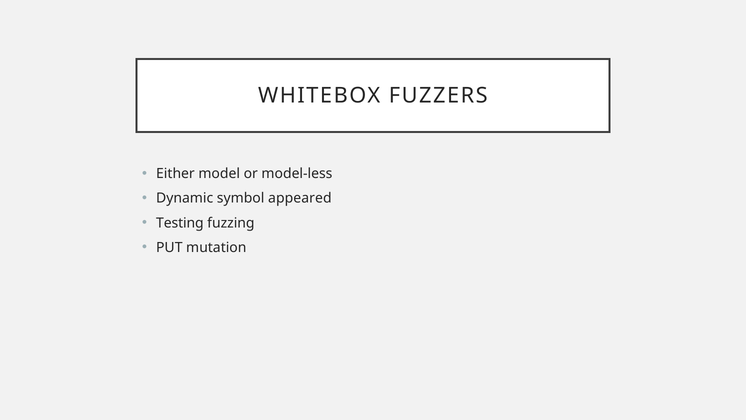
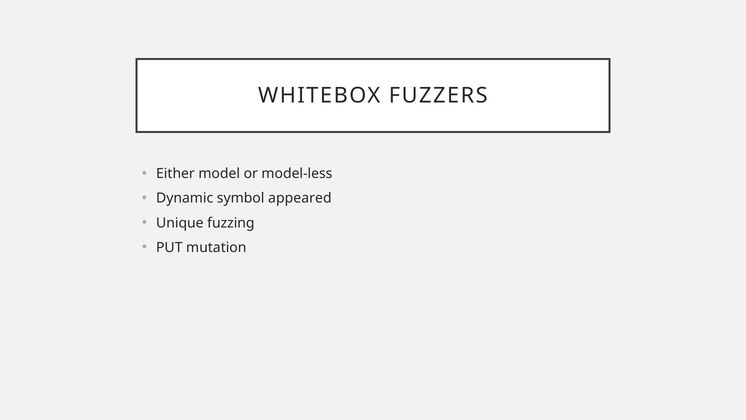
Testing: Testing -> Unique
